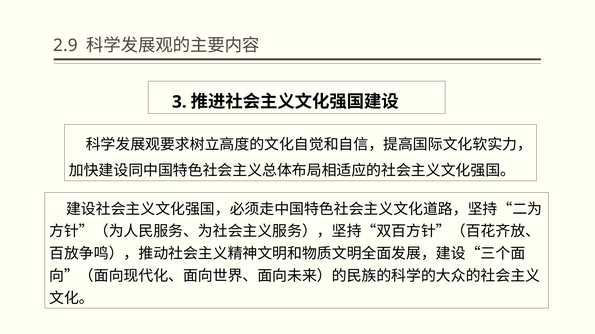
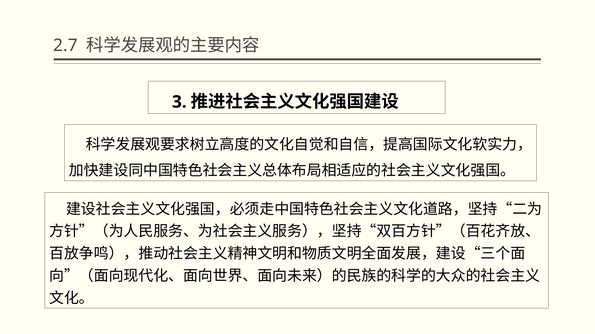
2.9: 2.9 -> 2.7
